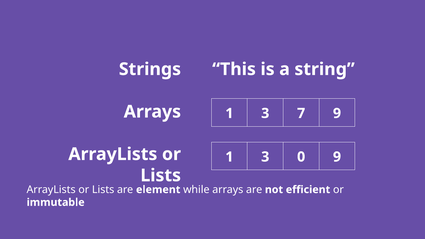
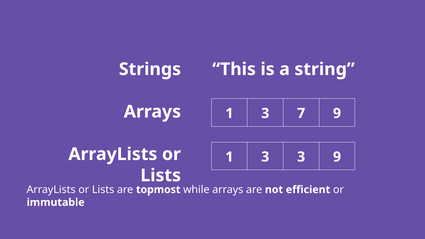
3 0: 0 -> 3
element: element -> topmost
